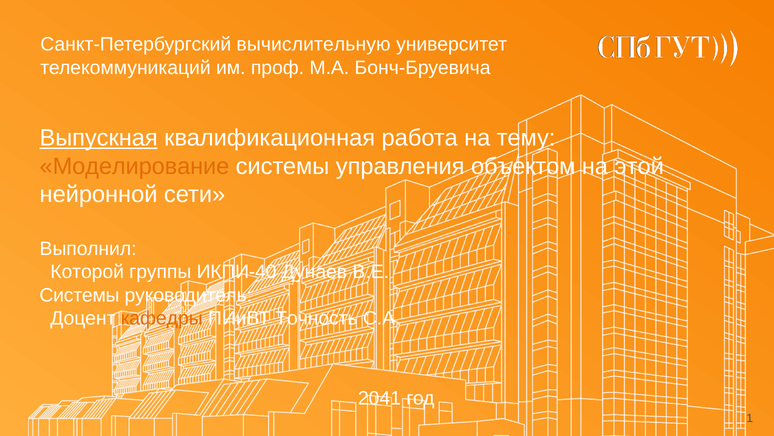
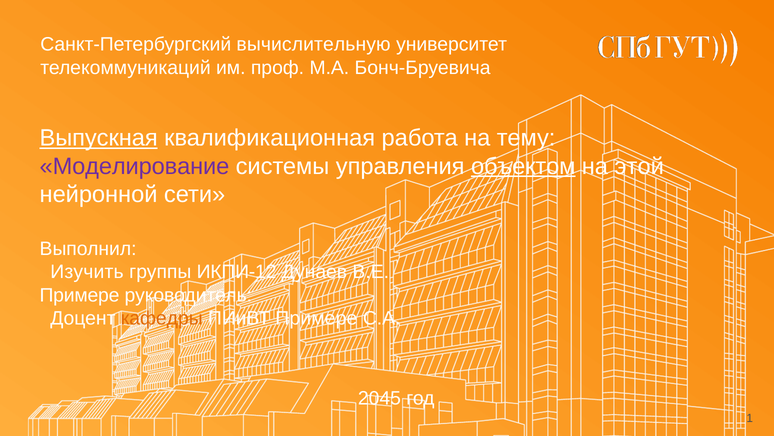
Моделирование colour: orange -> purple
объектом underline: none -> present
Которой: Которой -> Изучить
ИКПИ-40: ИКПИ-40 -> ИКПИ-12
Системы at (79, 295): Системы -> Примере
ПИиВТ Точность: Точность -> Примере
2041: 2041 -> 2045
